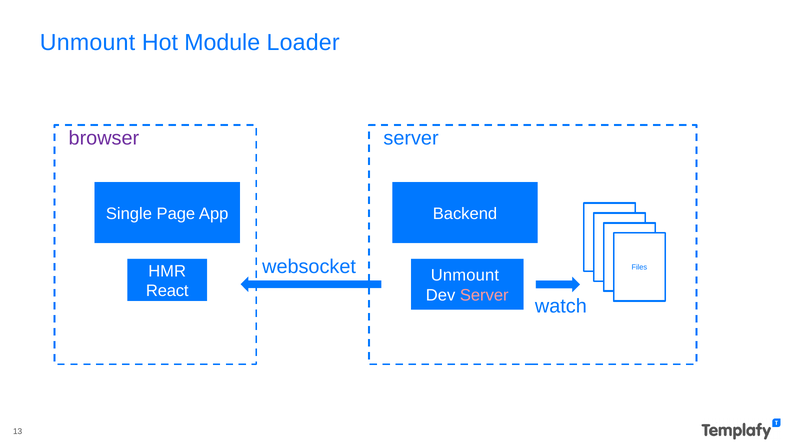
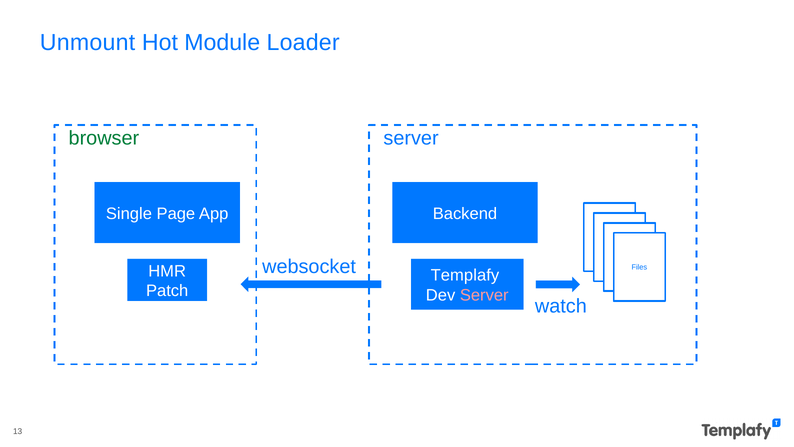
browser colour: purple -> green
Unmount at (465, 275): Unmount -> Templafy
React: React -> Patch
